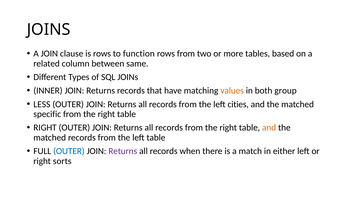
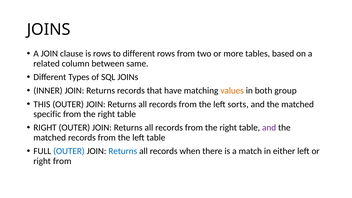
to function: function -> different
LESS: LESS -> THIS
cities: cities -> sorts
and at (269, 128) colour: orange -> purple
Returns at (123, 151) colour: purple -> blue
right sorts: sorts -> from
